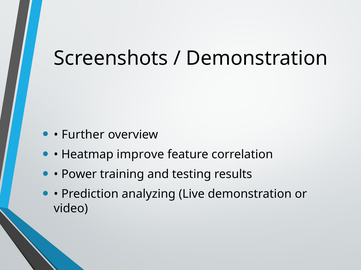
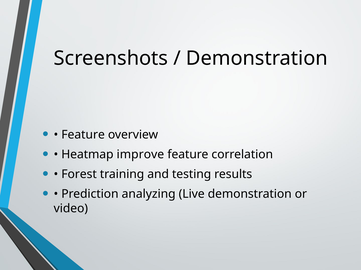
Further at (83, 135): Further -> Feature
Power: Power -> Forest
